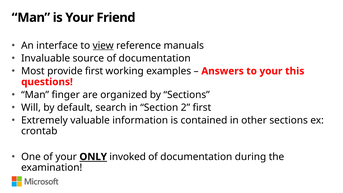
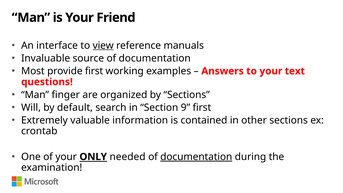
this: this -> text
2: 2 -> 9
invoked: invoked -> needed
documentation at (196, 157) underline: none -> present
